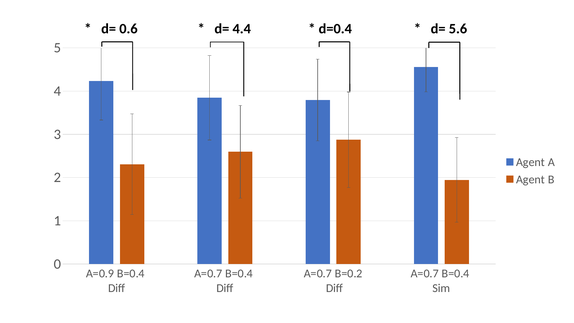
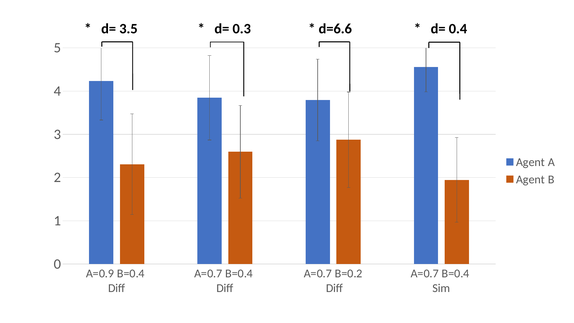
0.6: 0.6 -> 3.5
4.4: 4.4 -> 0.3
d=0.4: d=0.4 -> d=6.6
5.6: 5.6 -> 0.4
